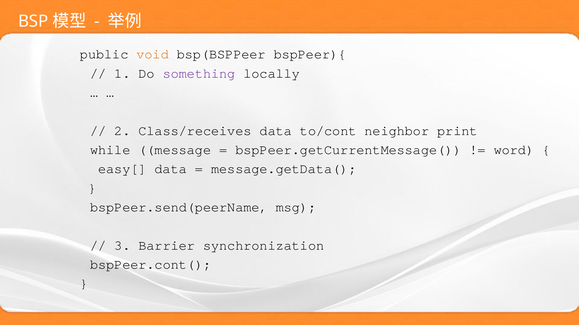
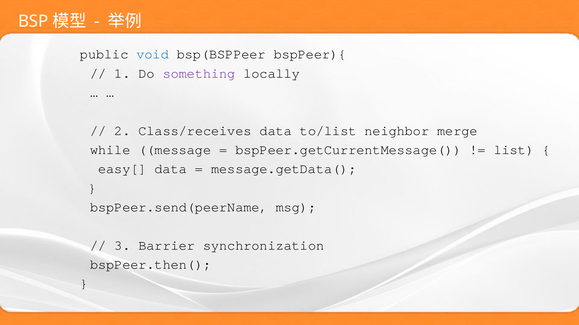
void colour: orange -> blue
to/cont: to/cont -> to/list
print: print -> merge
word: word -> list
bspPeer.cont(: bspPeer.cont( -> bspPeer.then(
